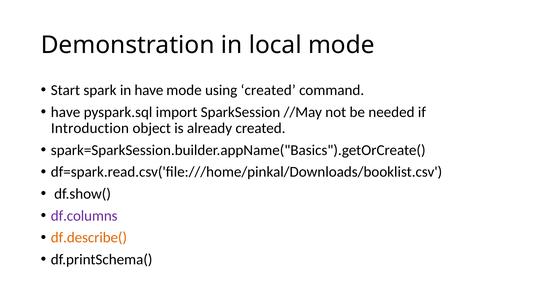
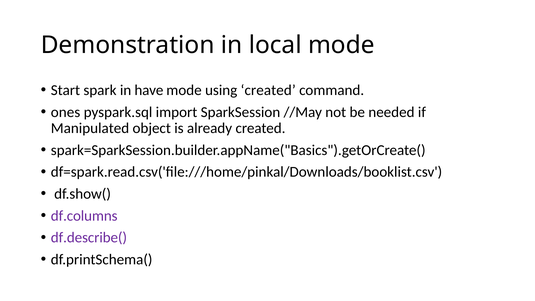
have at (66, 112): have -> ones
Introduction: Introduction -> Manipulated
df.describe( colour: orange -> purple
